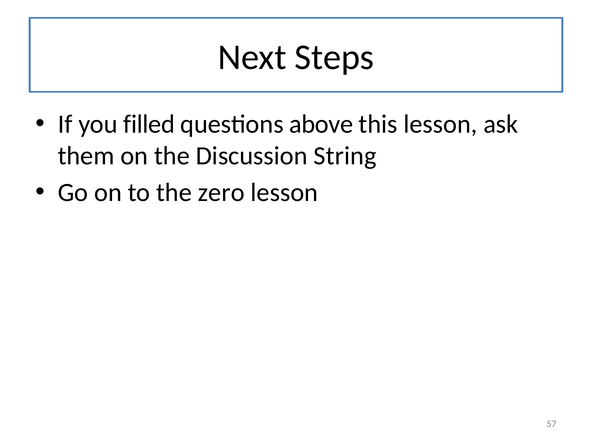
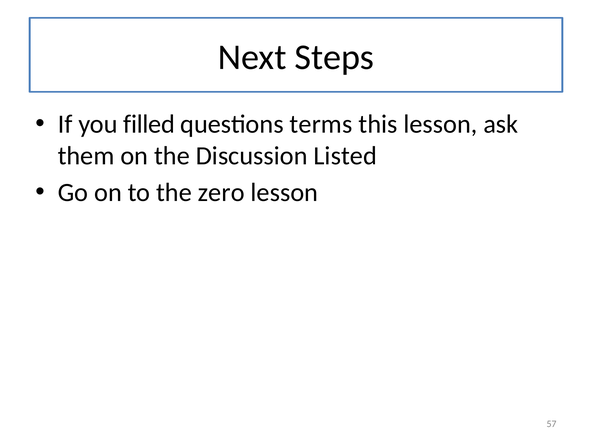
above: above -> terms
String: String -> Listed
